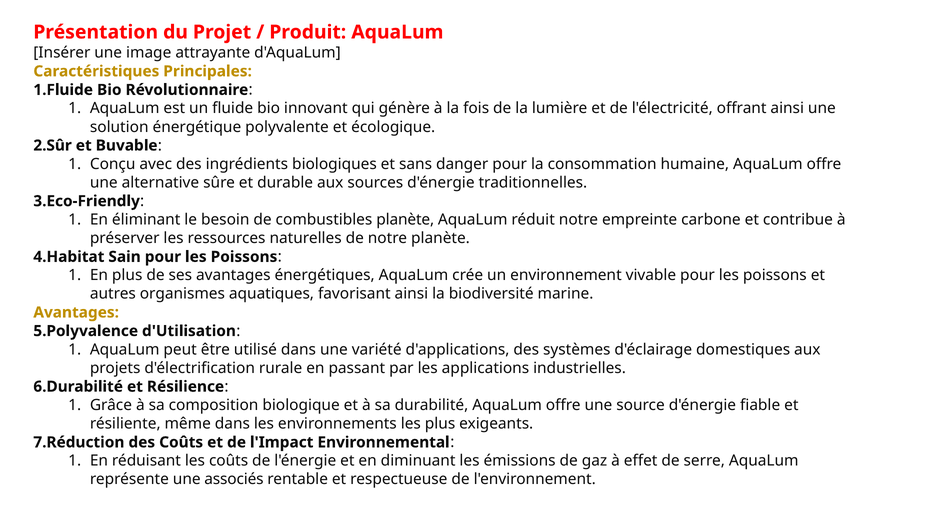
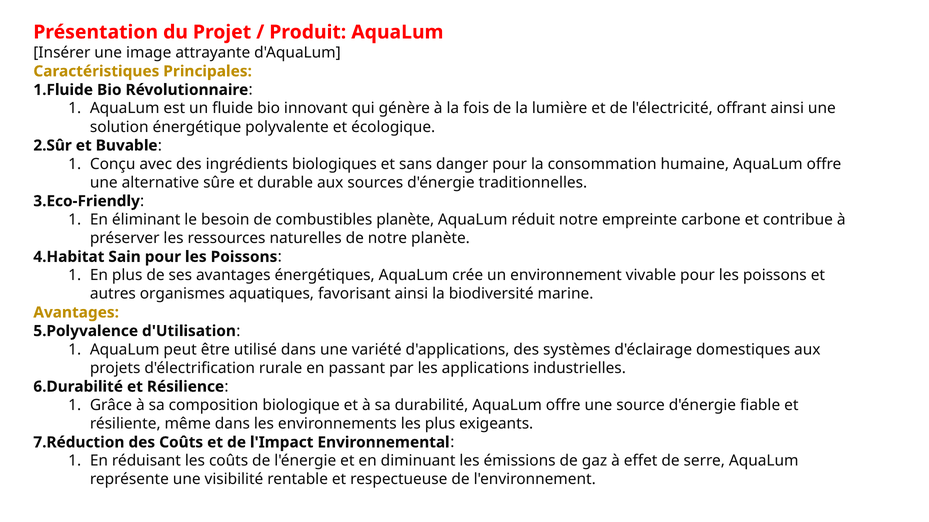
associés: associés -> visibilité
